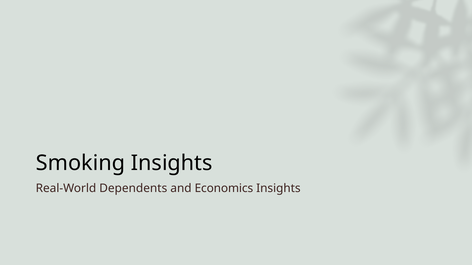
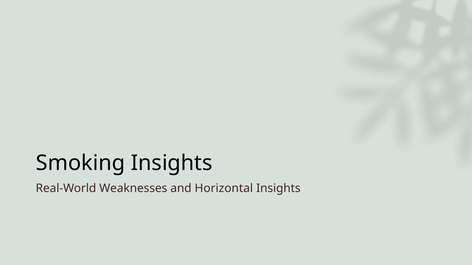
Dependents: Dependents -> Weaknesses
Economics: Economics -> Horizontal
